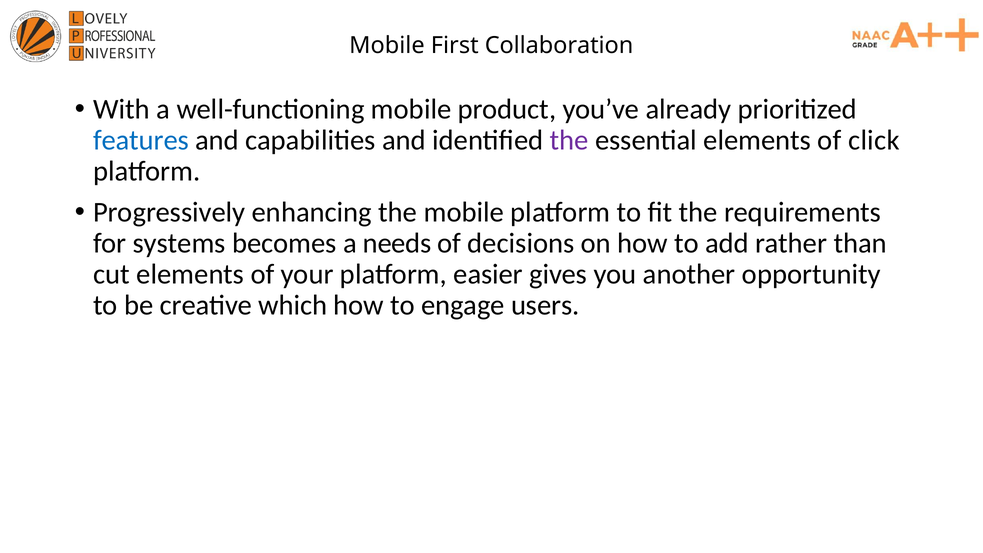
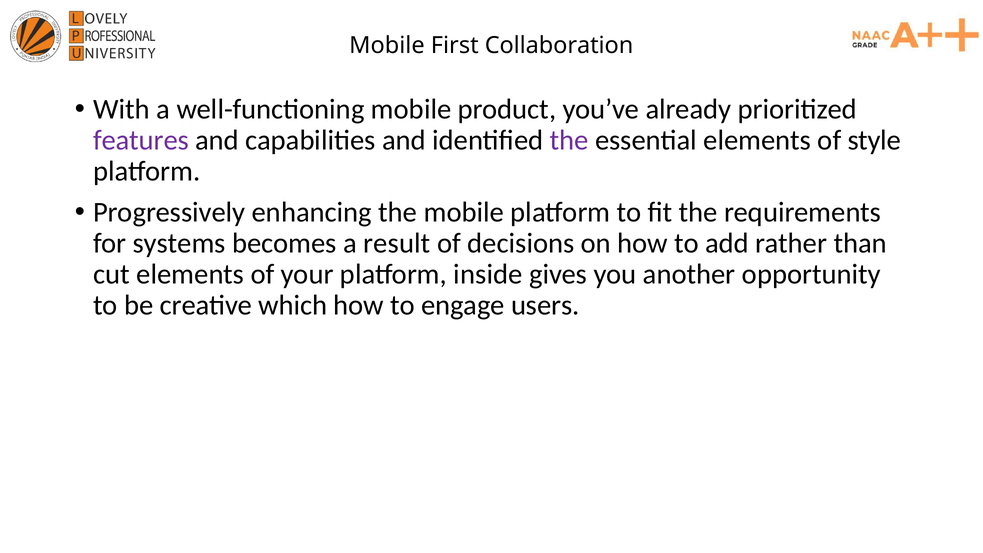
features colour: blue -> purple
click: click -> style
needs: needs -> result
easier: easier -> inside
